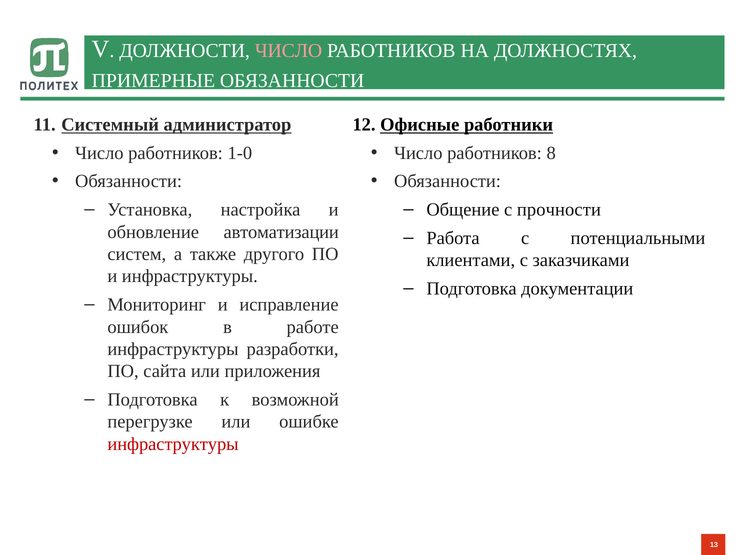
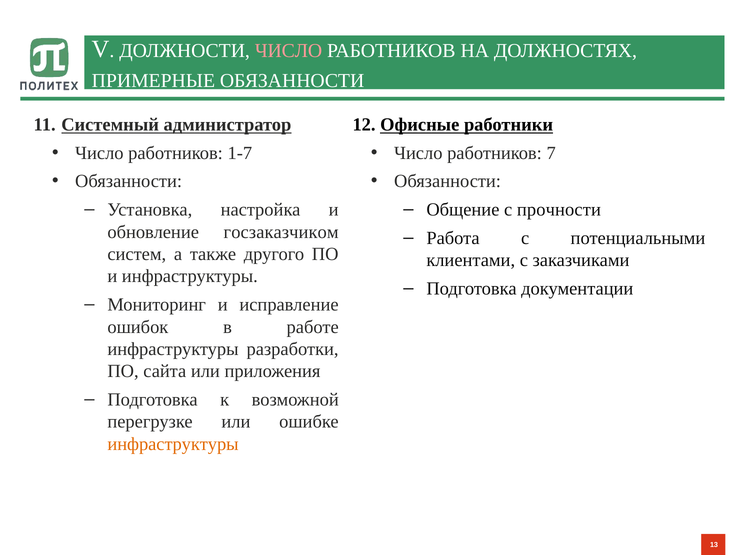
1-0: 1-0 -> 1-7
8: 8 -> 7
автоматизации: автоматизации -> госзаказчиком
инфраструктуры at (173, 443) colour: red -> orange
